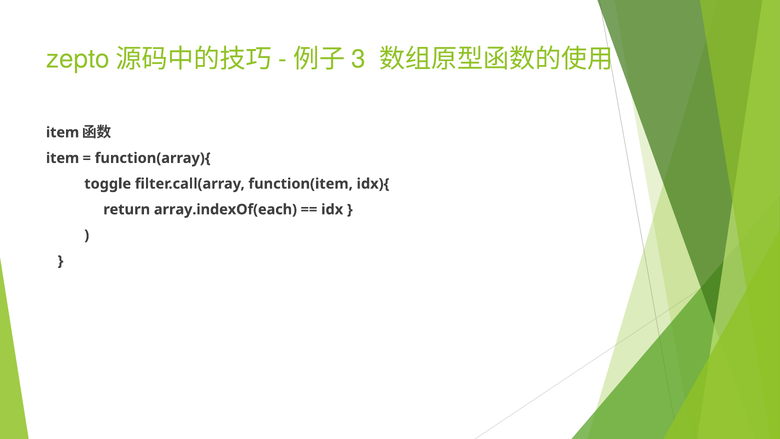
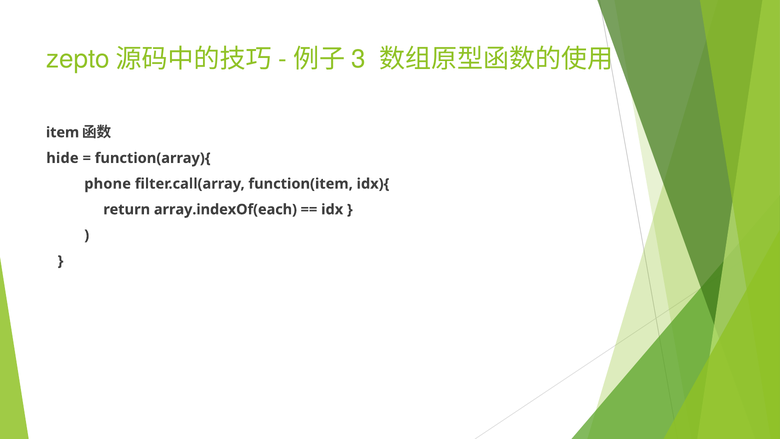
item at (63, 158): item -> hide
toggle: toggle -> phone
